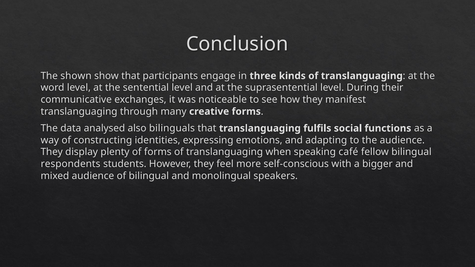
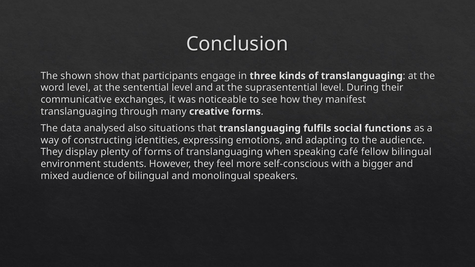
bilinguals: bilinguals -> situations
respondents: respondents -> environment
